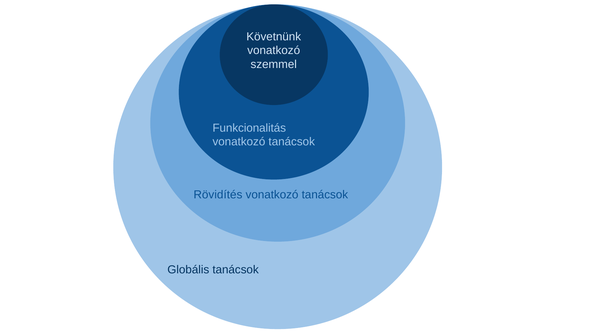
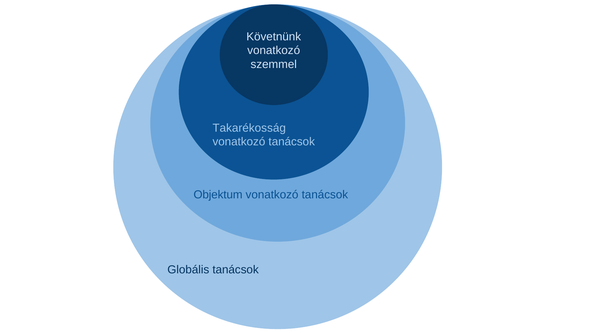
Funkcionalitás: Funkcionalitás -> Takarékosság
Rövidítés: Rövidítés -> Objektum
